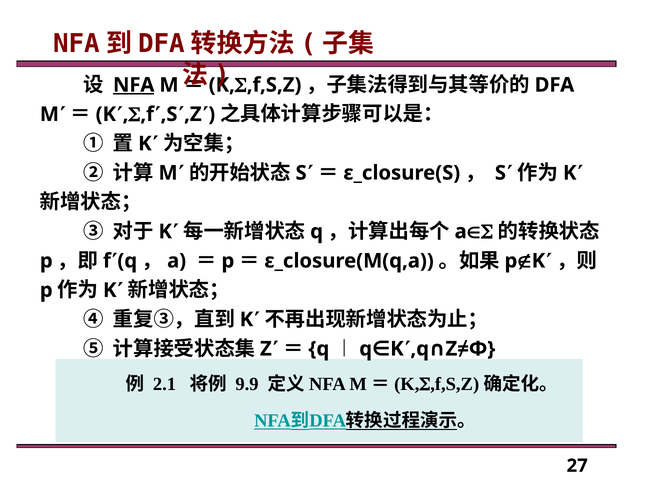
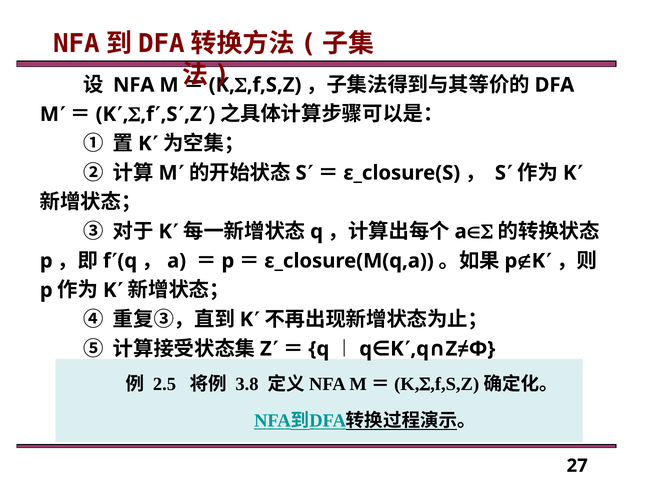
NFA underline: present -> none
2.1: 2.1 -> 2.5
9.9: 9.9 -> 3.8
